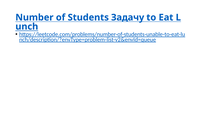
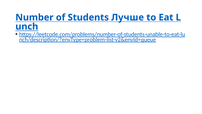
Задачу: Задачу -> Лучше
